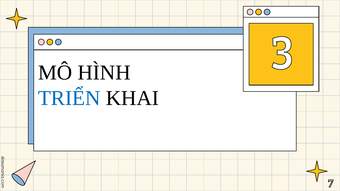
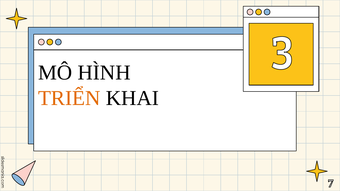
TRIỂN colour: blue -> orange
